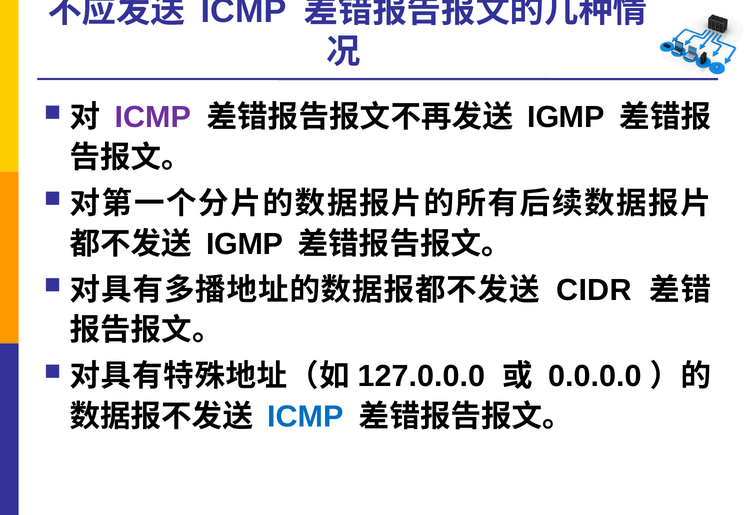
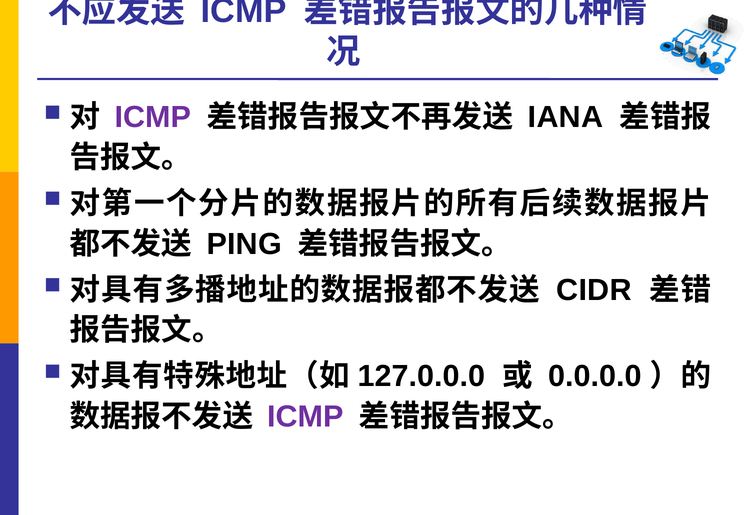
IGMP at (566, 117): IGMP -> IANA
IGMP at (245, 244): IGMP -> PING
ICMP at (306, 417) colour: blue -> purple
